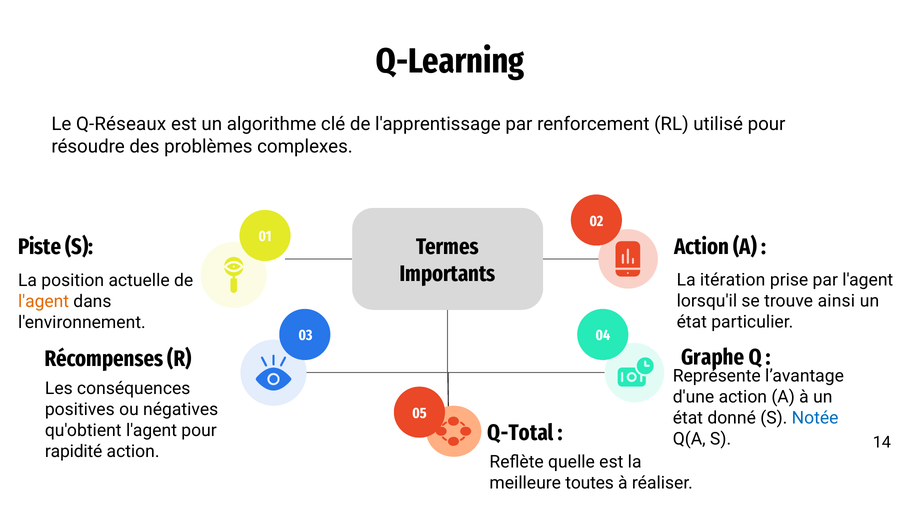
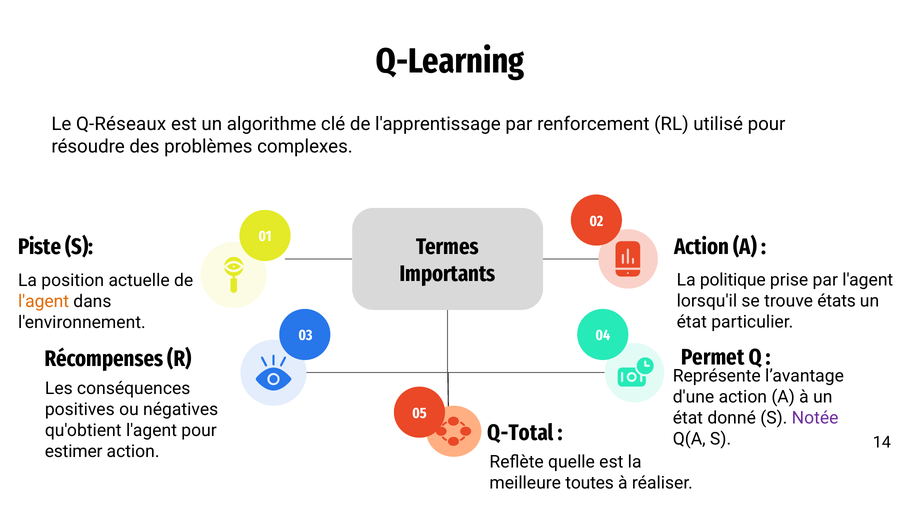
itération: itération -> politique
ainsi: ainsi -> états
Graphe: Graphe -> Permet
Notée colour: blue -> purple
rapidité: rapidité -> estimer
